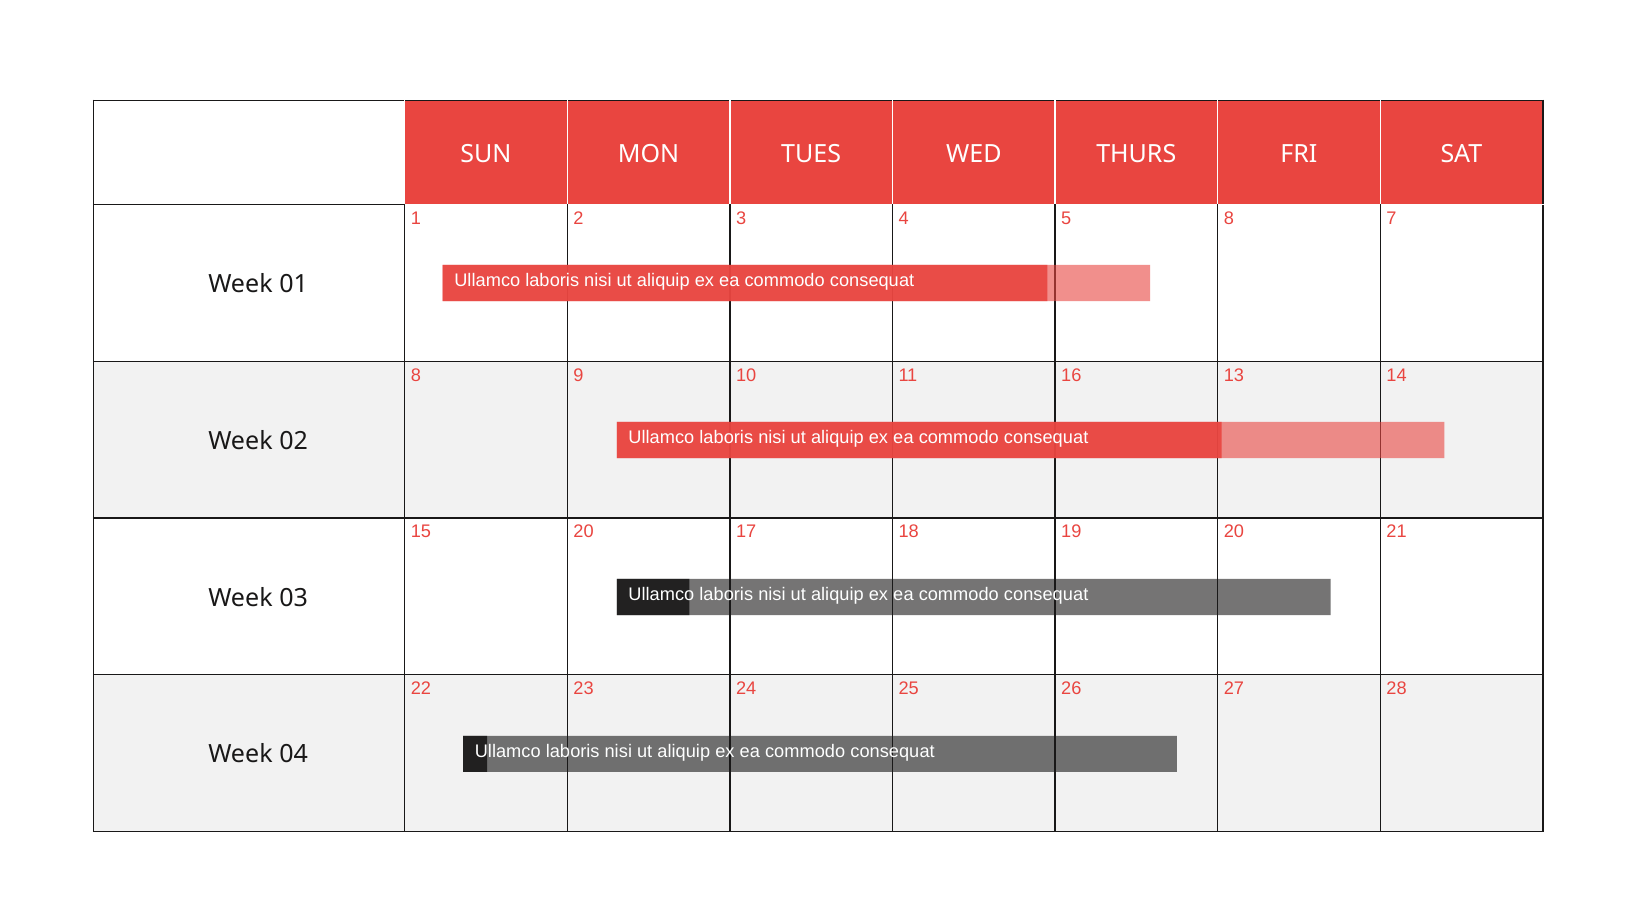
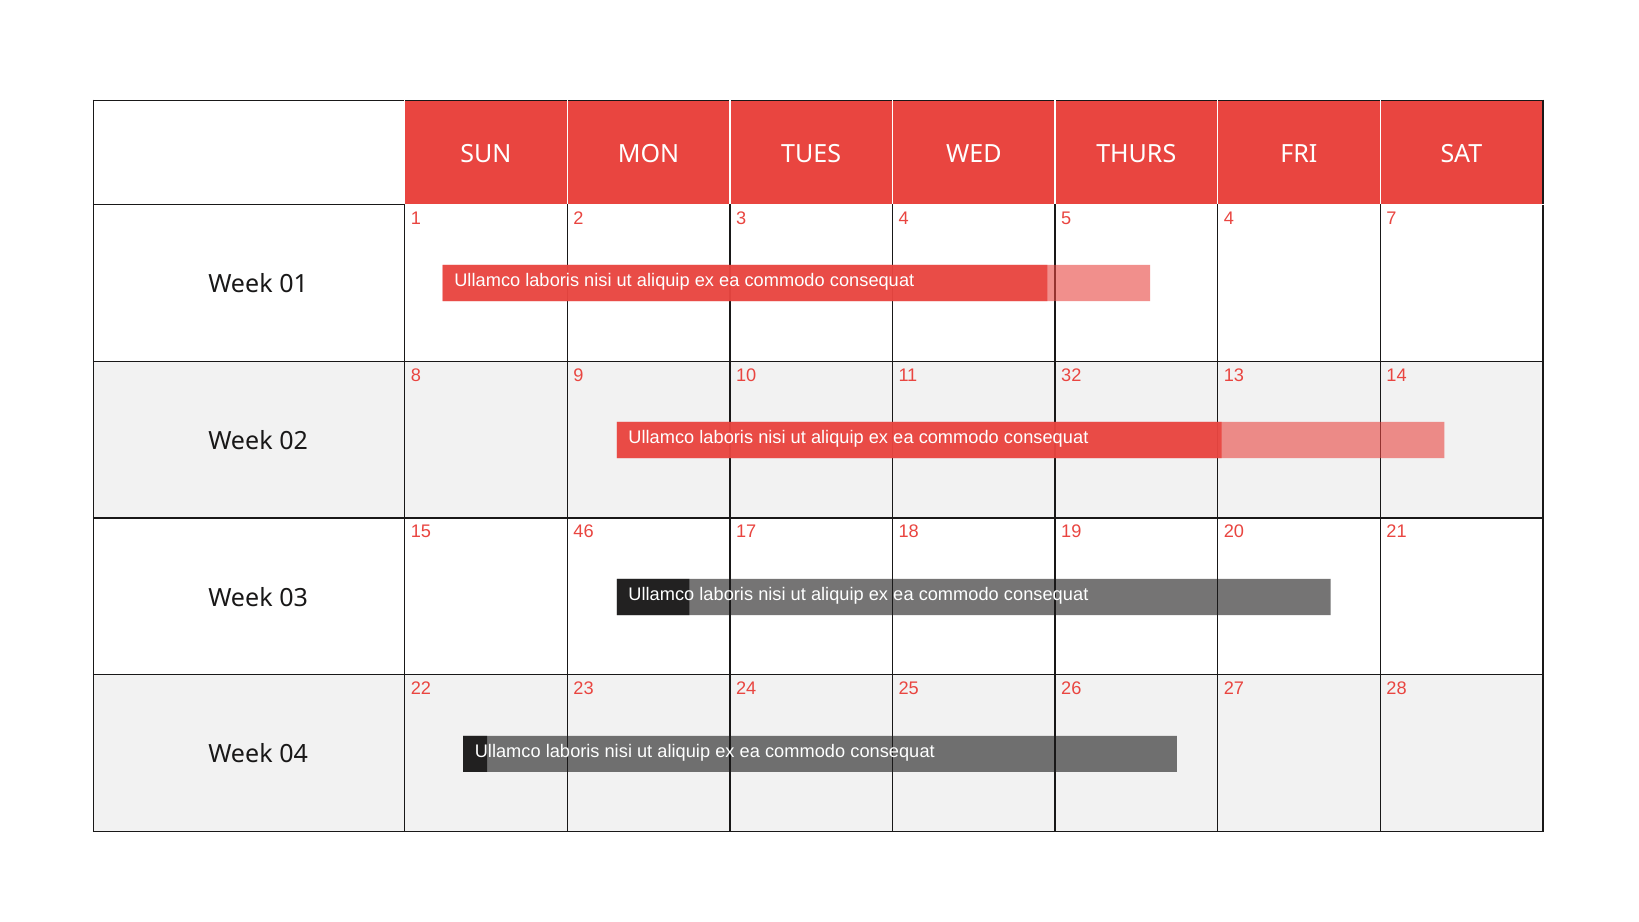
5 8: 8 -> 4
16: 16 -> 32
15 20: 20 -> 46
